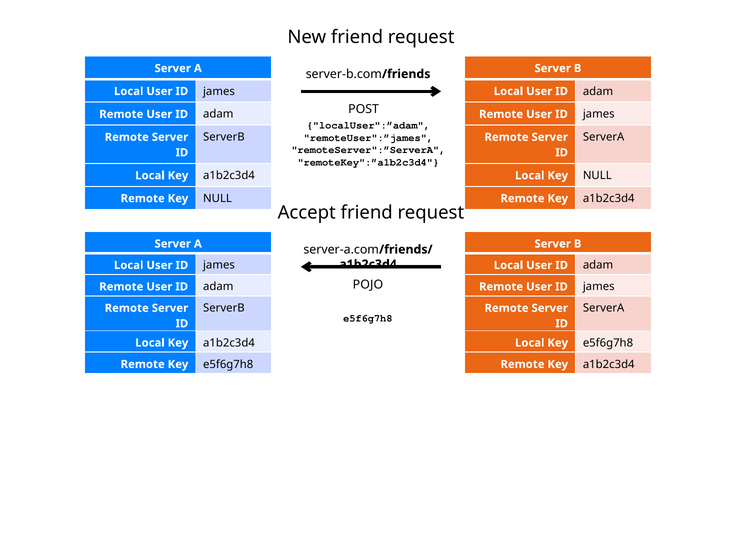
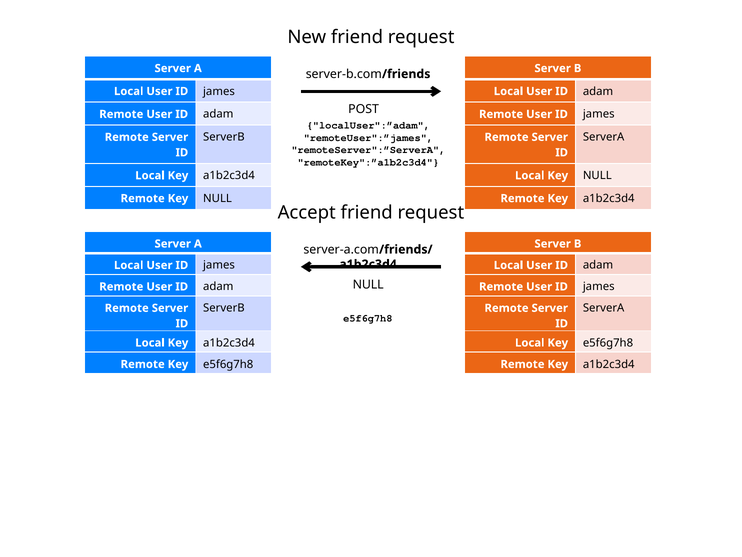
POJO at (368, 284): POJO -> NULL
